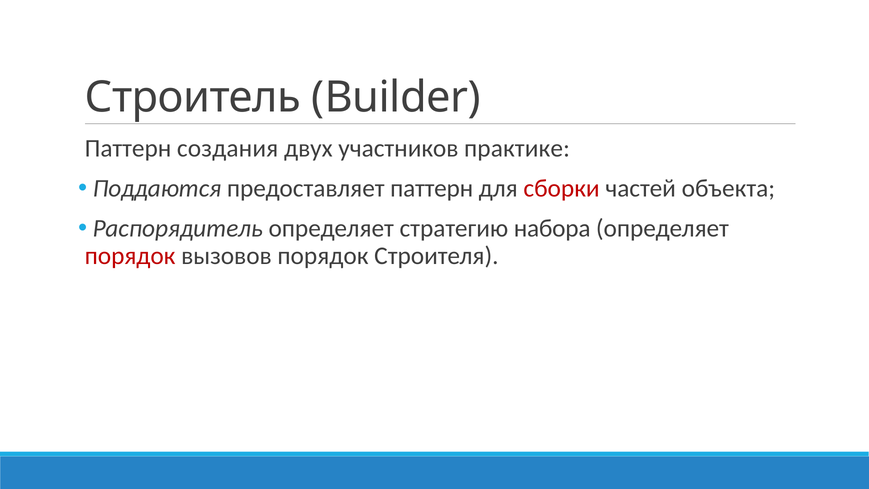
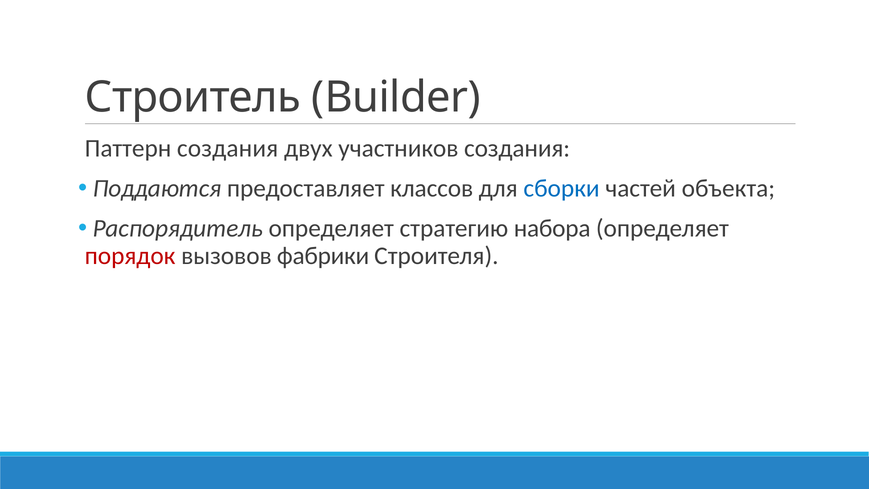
участников практике: практике -> создания
предоставляет паттерн: паттерн -> классов
сборки colour: red -> blue
вызовов порядок: порядок -> фабрики
